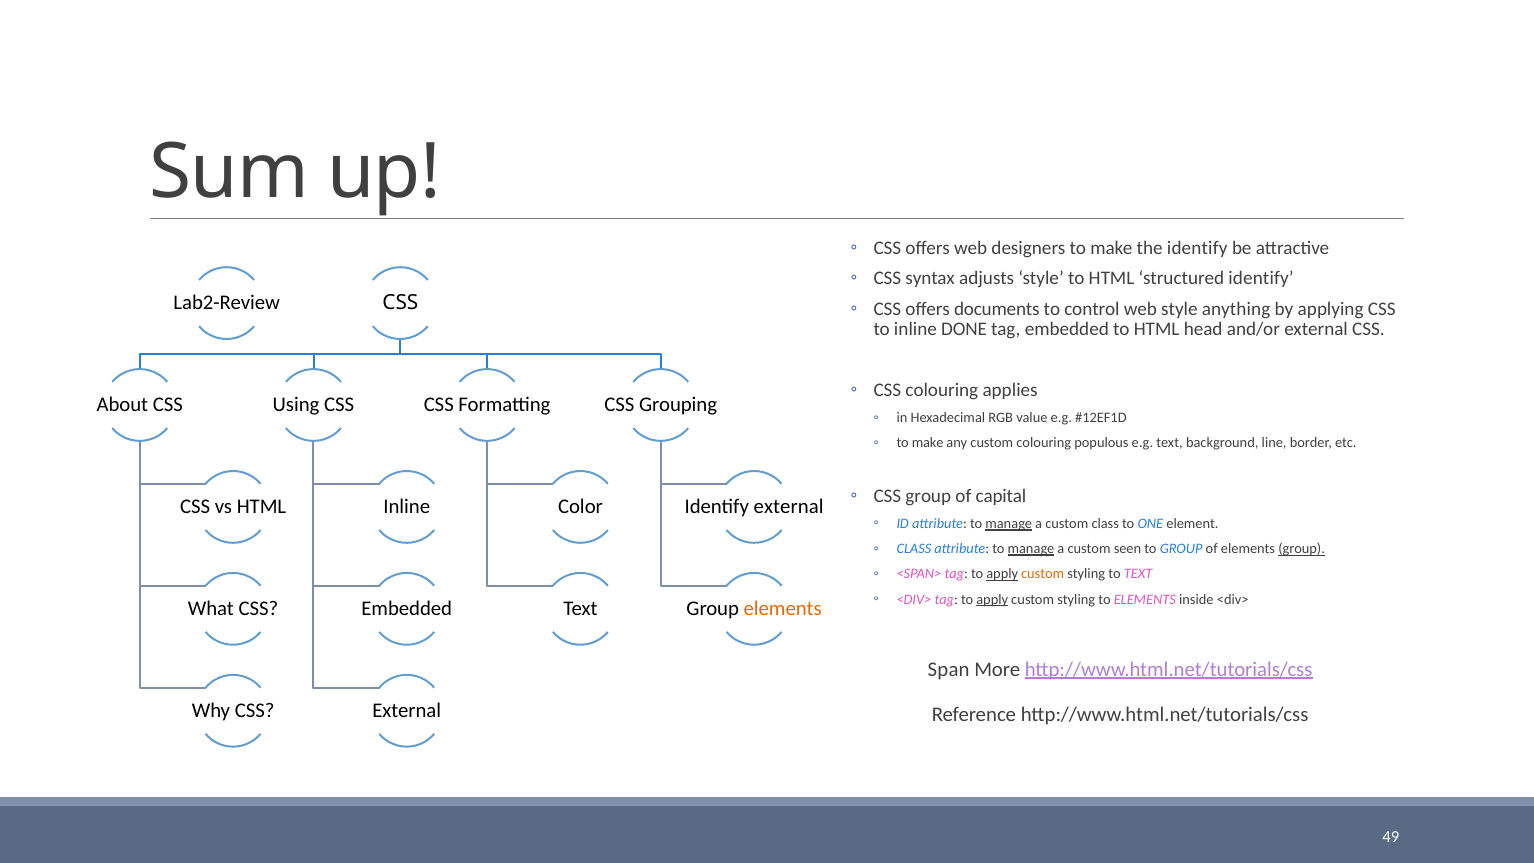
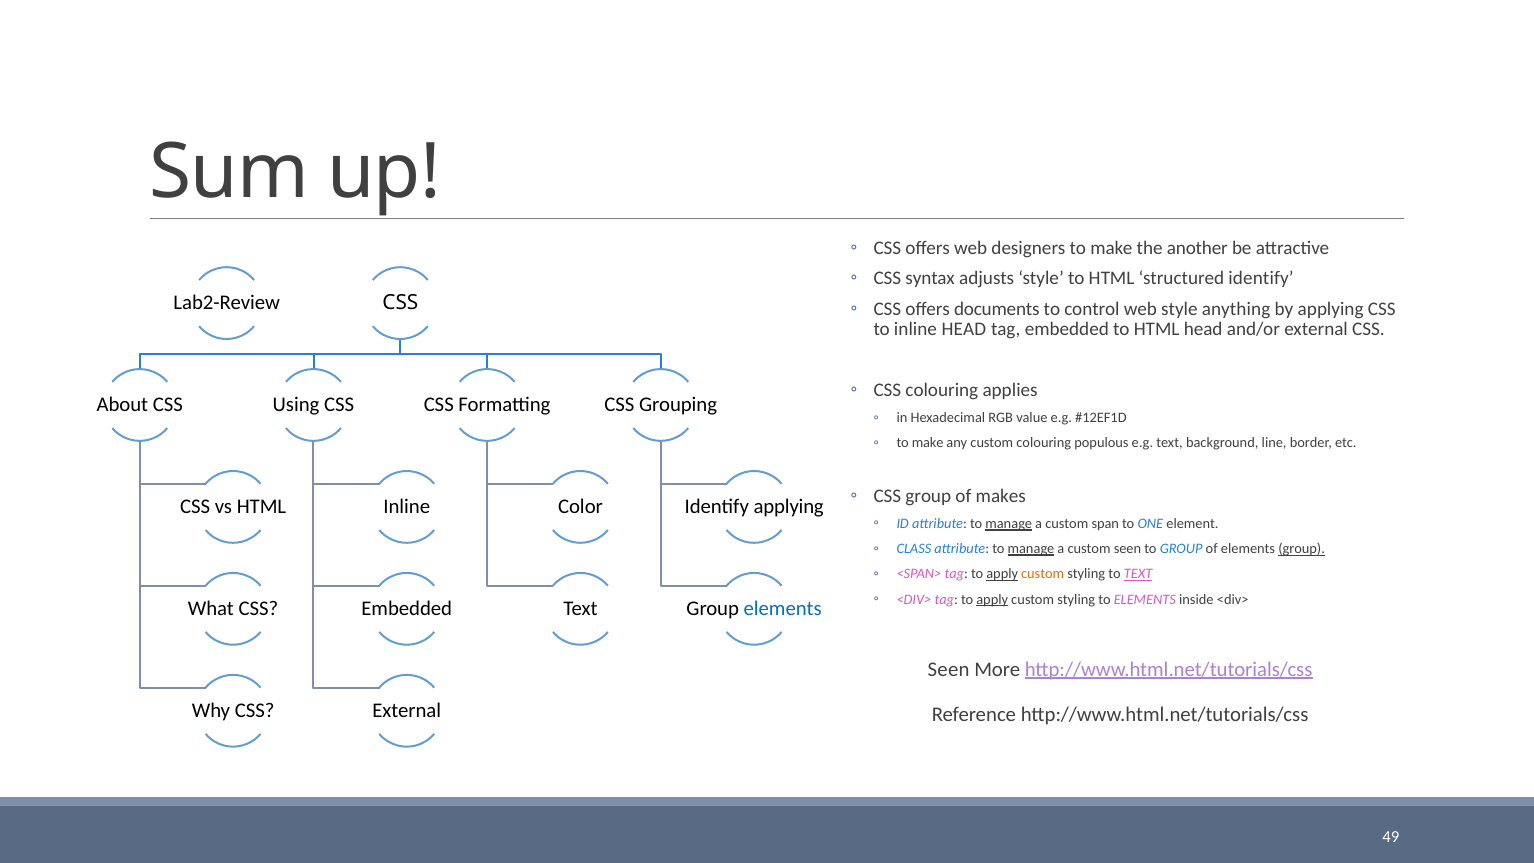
the identify: identify -> another
inline DONE: DONE -> HEAD
capital: capital -> makes
external at (789, 507): external -> applying
custom class: class -> span
TEXT at (1138, 574) underline: none -> present
elements at (783, 609) colour: orange -> blue
Span at (949, 669): Span -> Seen
